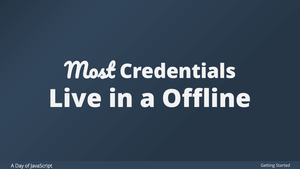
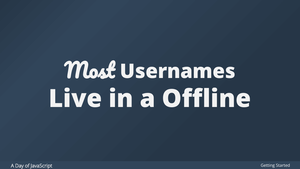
Credentials: Credentials -> Usernames
